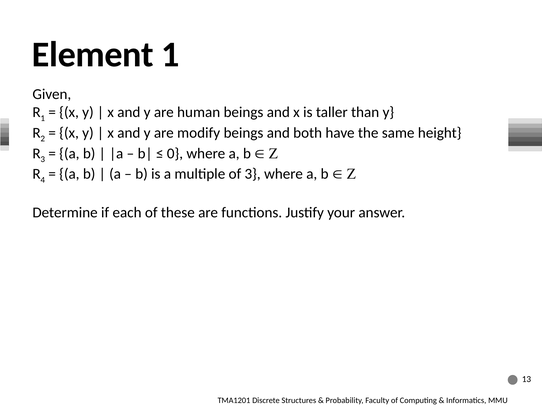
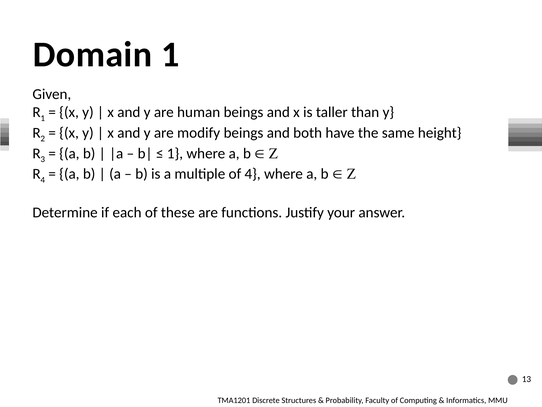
Element: Element -> Domain
0 at (175, 153): 0 -> 1
of 3: 3 -> 4
